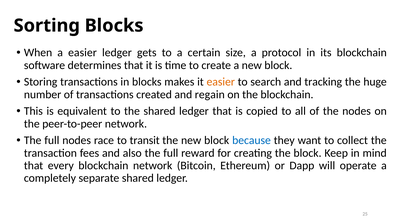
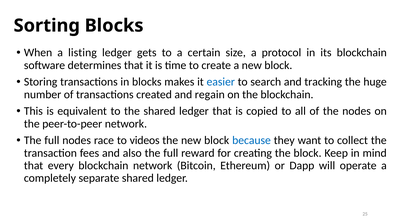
a easier: easier -> listing
easier at (221, 82) colour: orange -> blue
transit: transit -> videos
